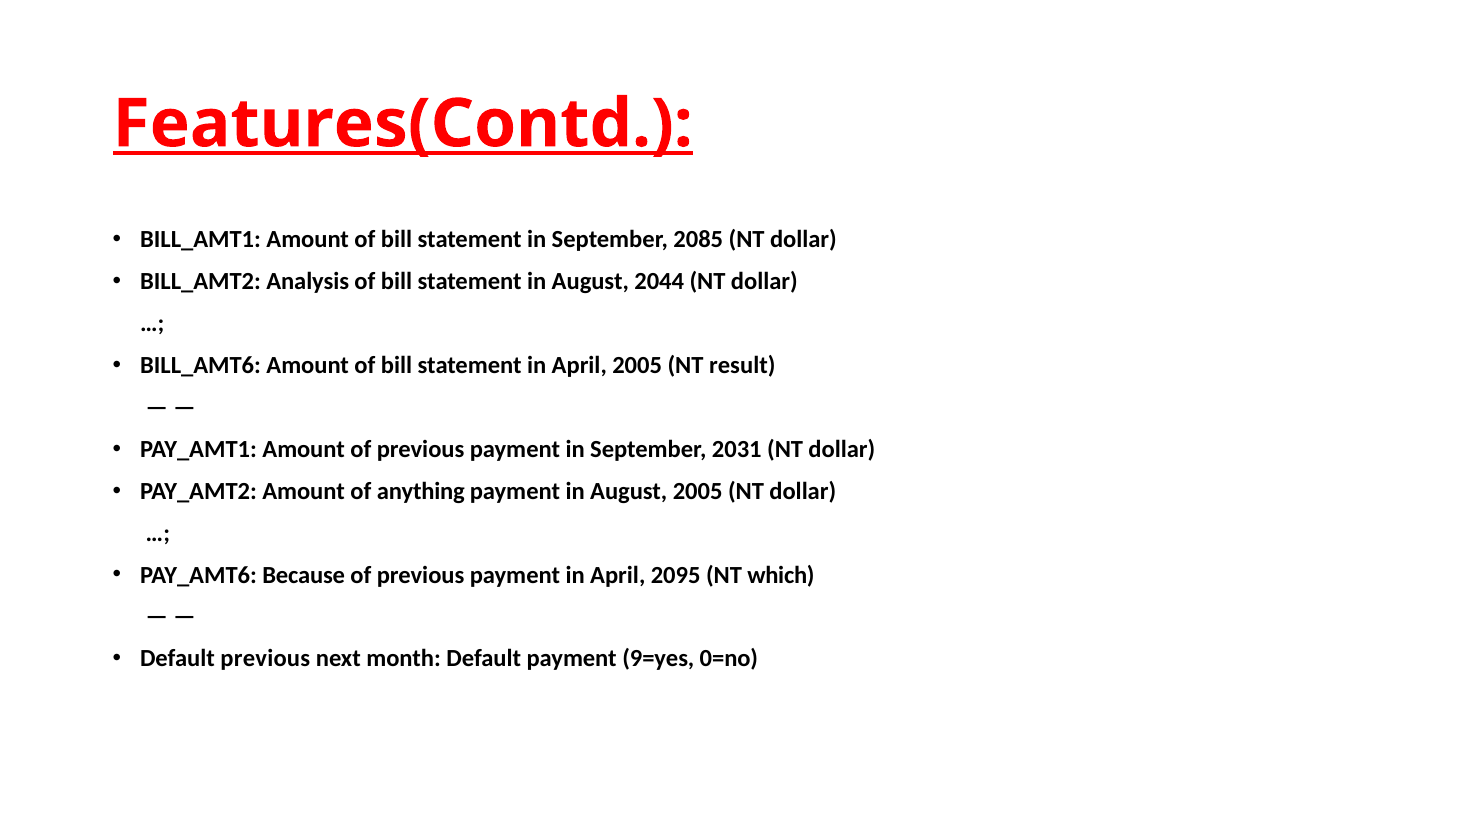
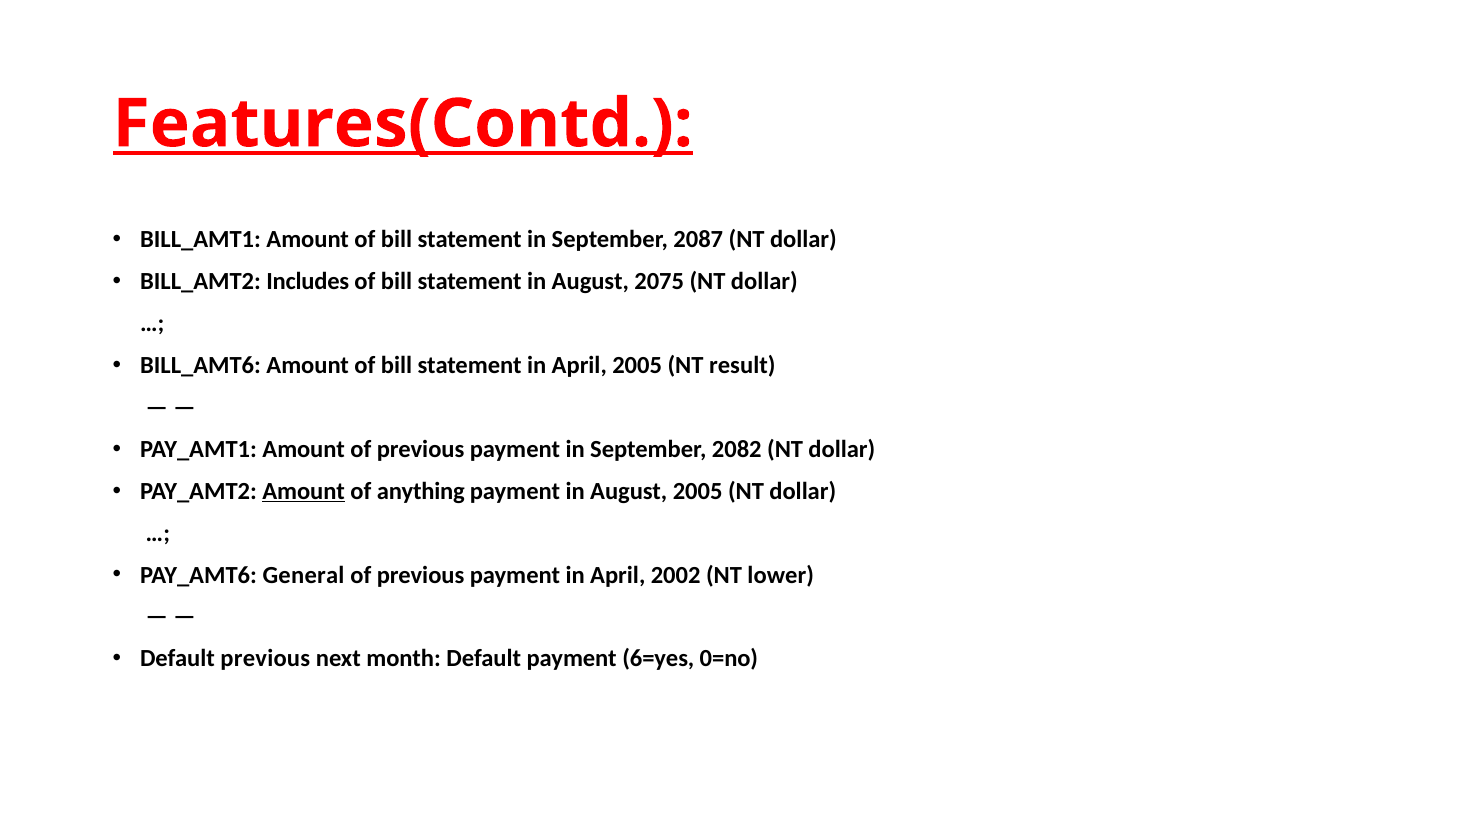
2085: 2085 -> 2087
Analysis: Analysis -> Includes
2044: 2044 -> 2075
2031: 2031 -> 2082
Amount at (304, 491) underline: none -> present
Because: Because -> General
2095: 2095 -> 2002
which: which -> lower
9=yes: 9=yes -> 6=yes
